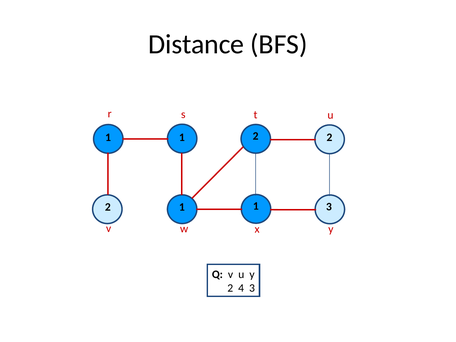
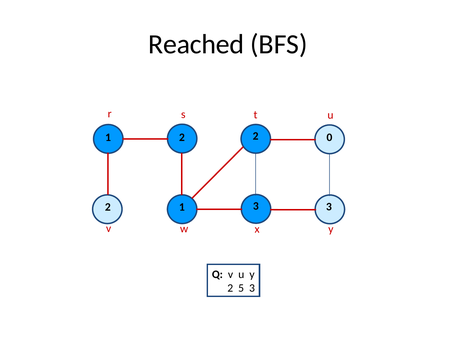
Distance: Distance -> Reached
2 at (329, 137): 2 -> 0
1 at (182, 137): 1 -> 2
1 at (256, 206): 1 -> 3
4: 4 -> 5
